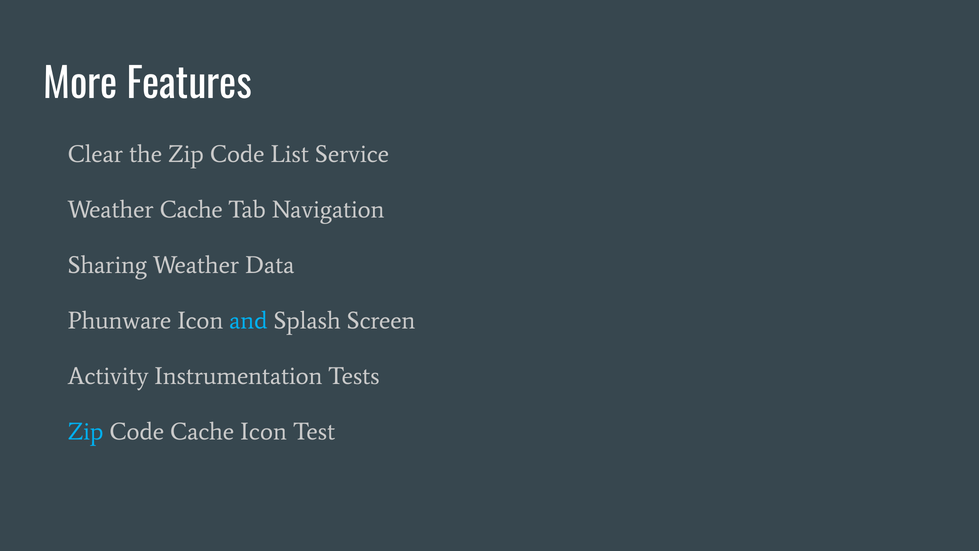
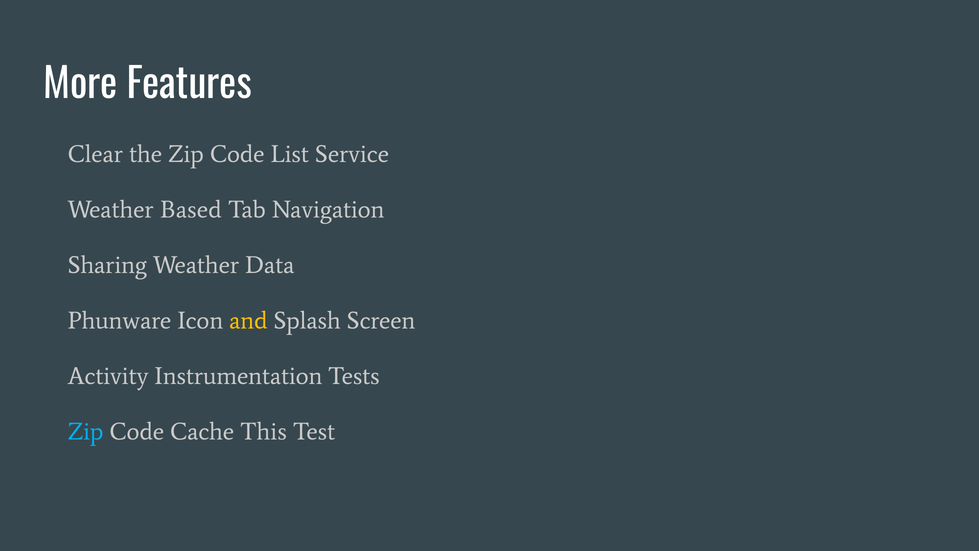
Weather Cache: Cache -> Based
and colour: light blue -> yellow
Cache Icon: Icon -> This
